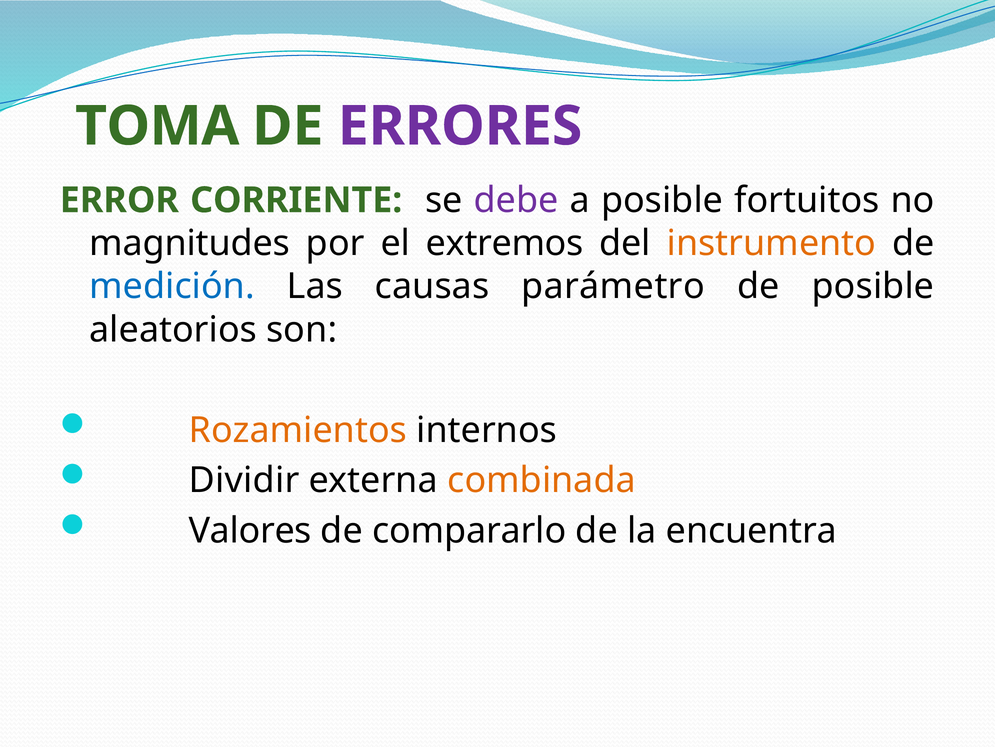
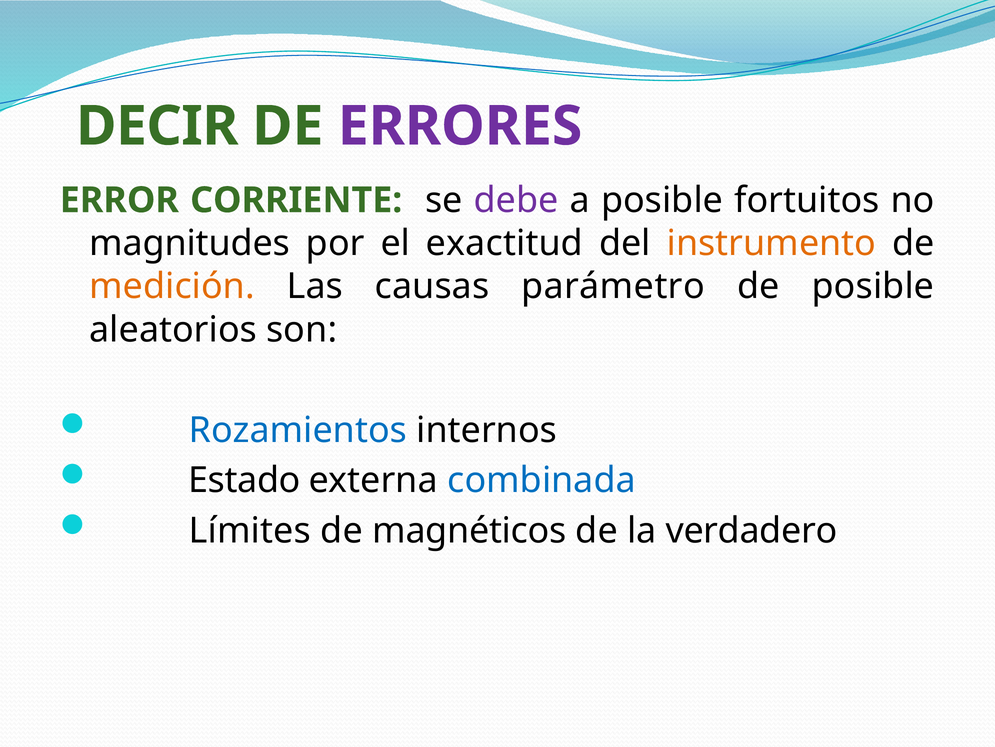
TOMA: TOMA -> DECIR
extremos: extremos -> exactitud
medición colour: blue -> orange
Rozamientos colour: orange -> blue
Dividir: Dividir -> Estado
combinada colour: orange -> blue
Valores: Valores -> Límites
compararlo: compararlo -> magnéticos
encuentra: encuentra -> verdadero
